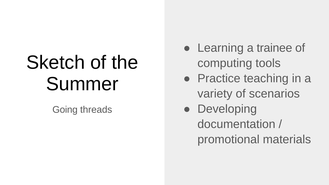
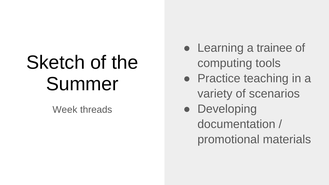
Going: Going -> Week
